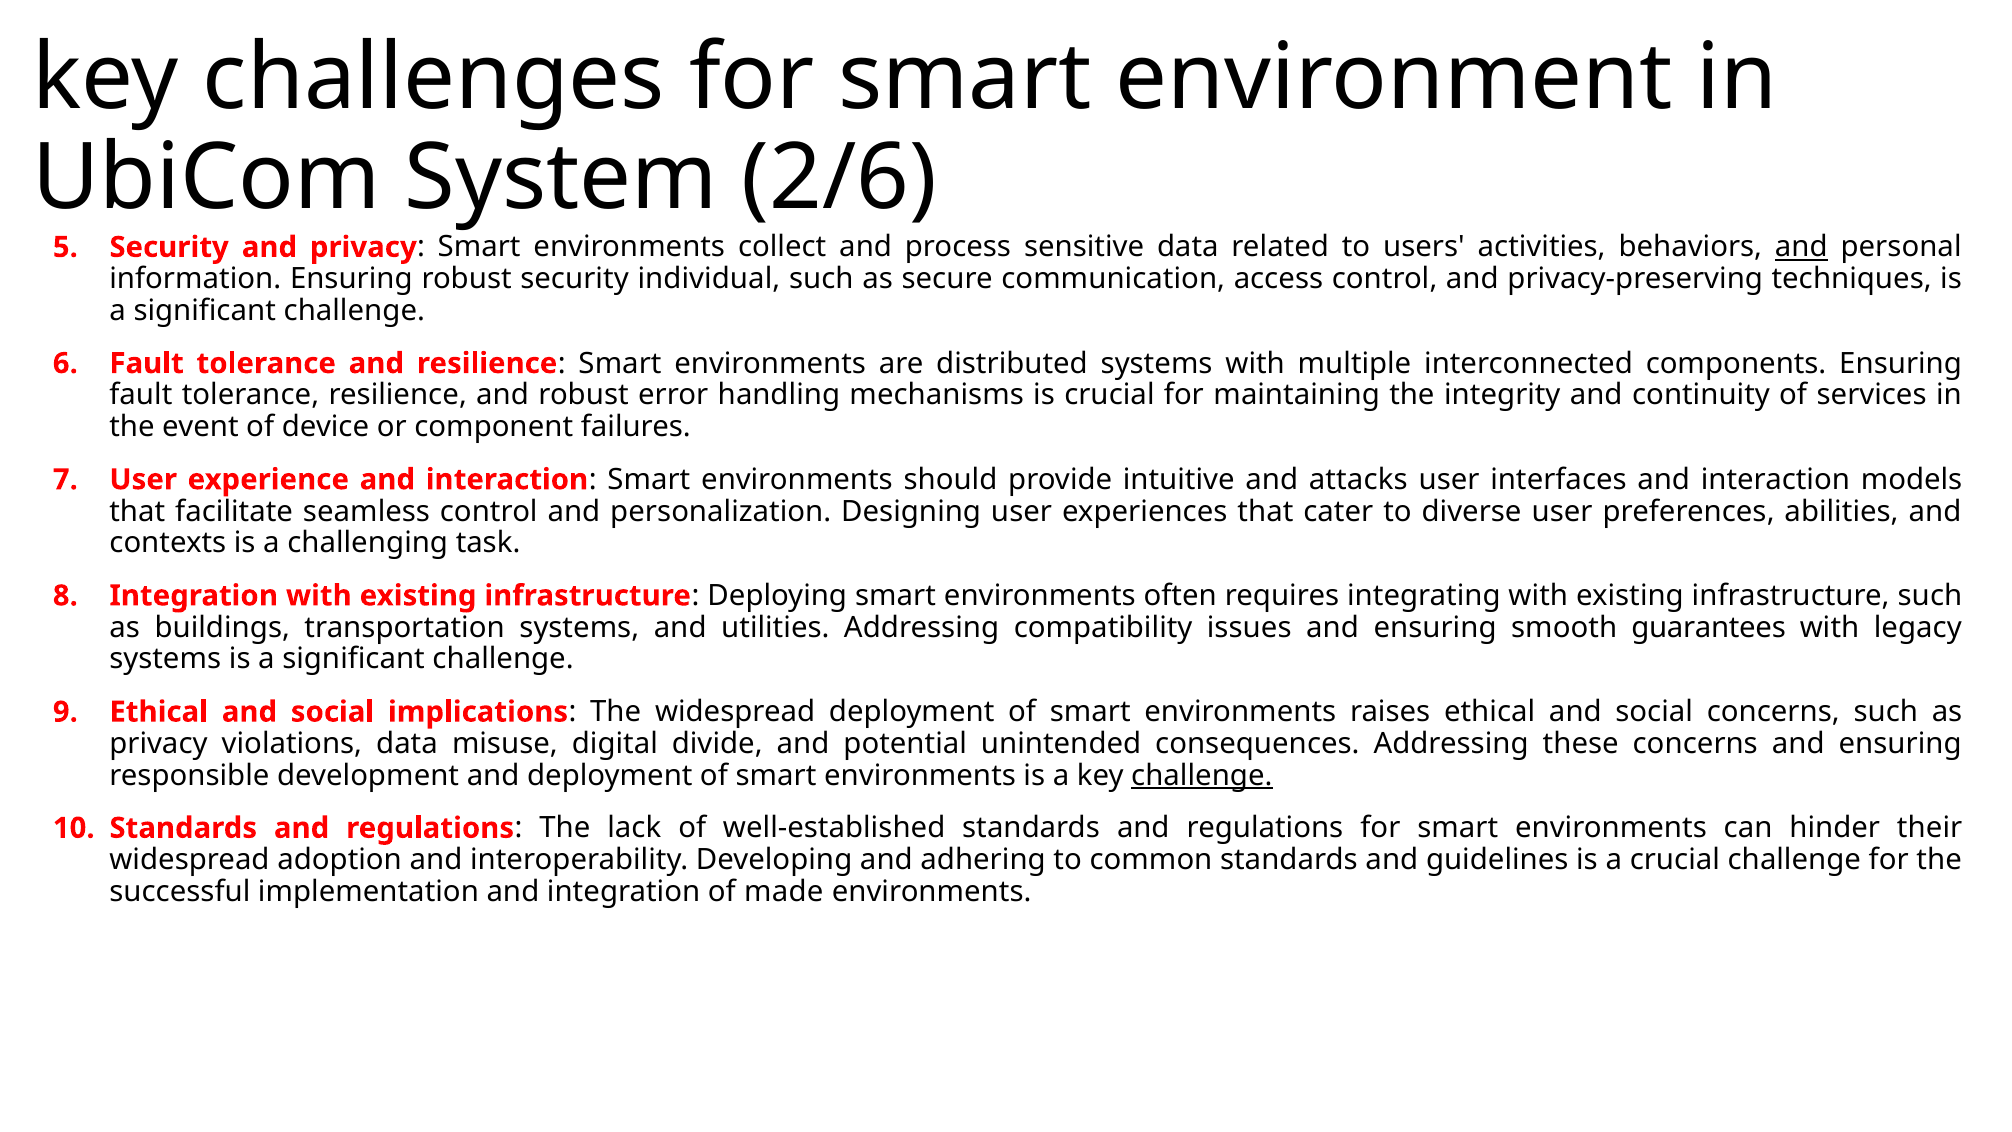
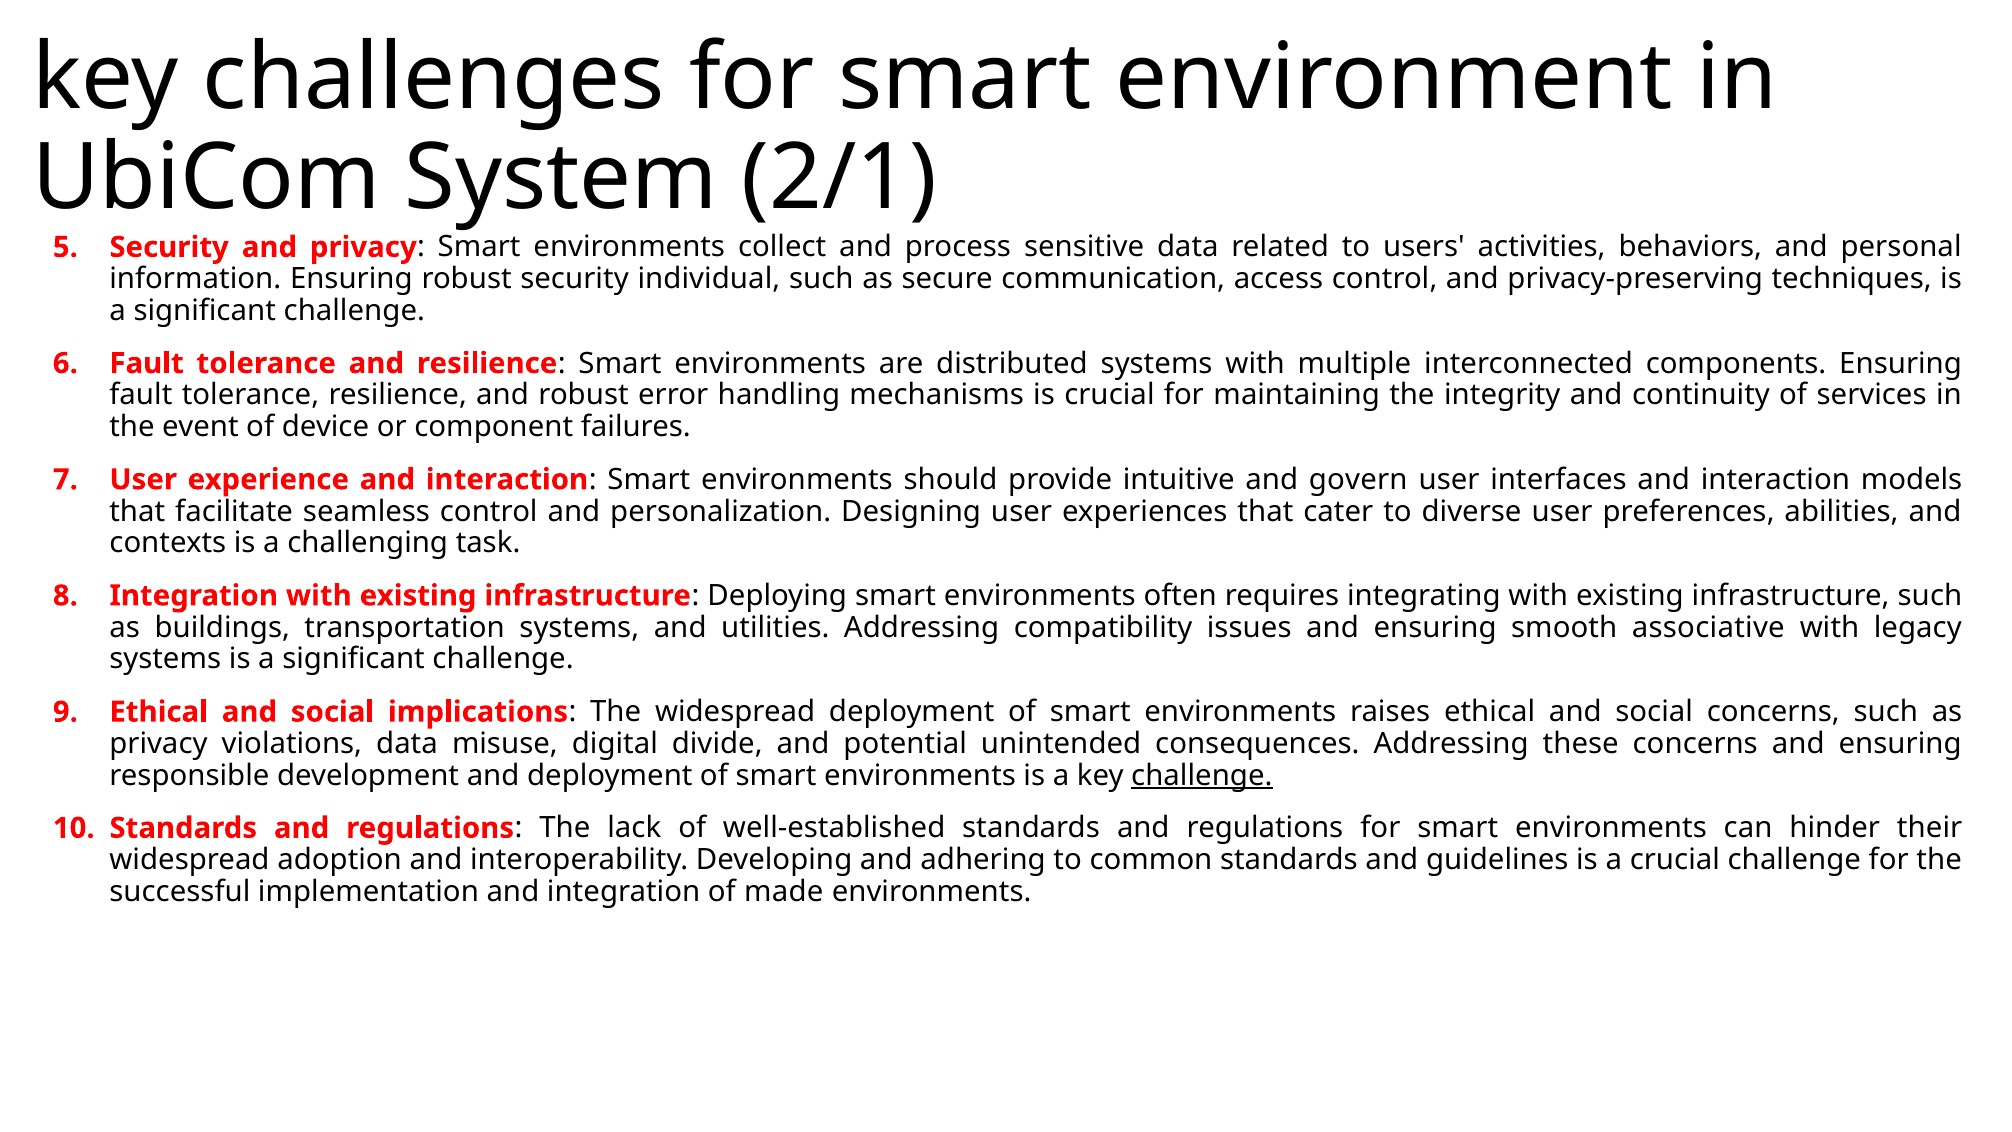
2/6: 2/6 -> 2/1
and at (1801, 247) underline: present -> none
attacks: attacks -> govern
guarantees: guarantees -> associative
